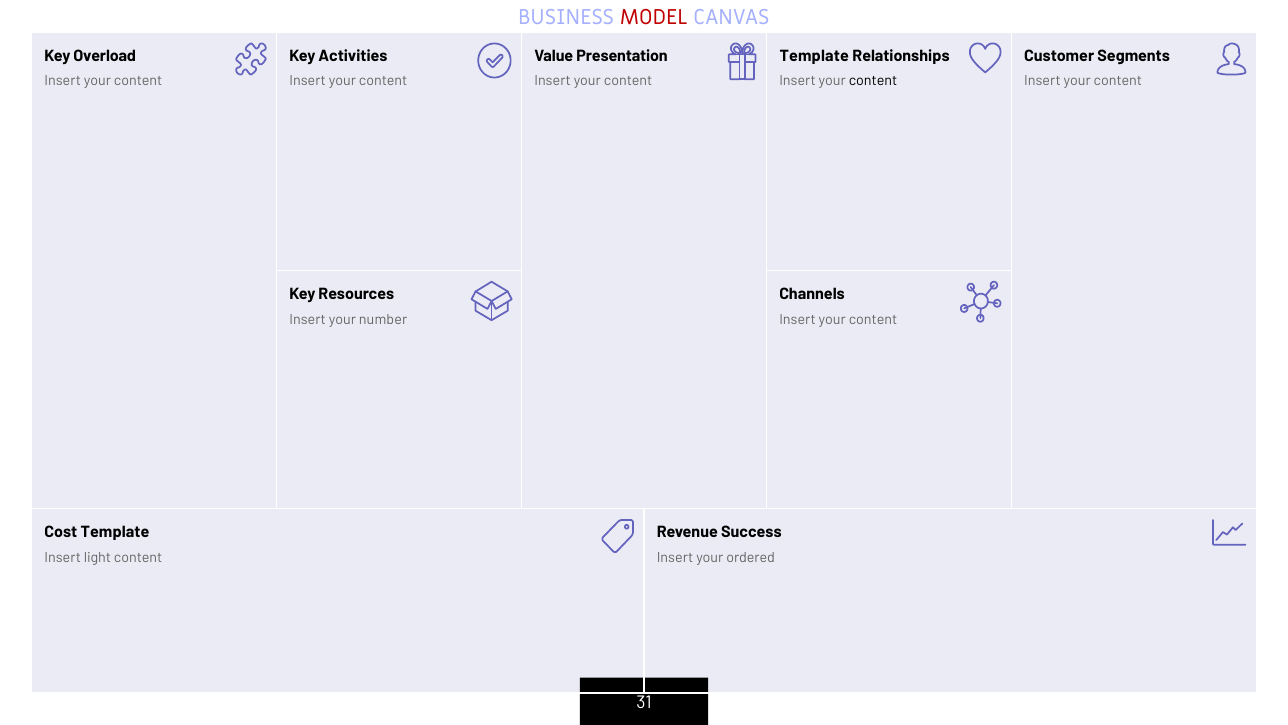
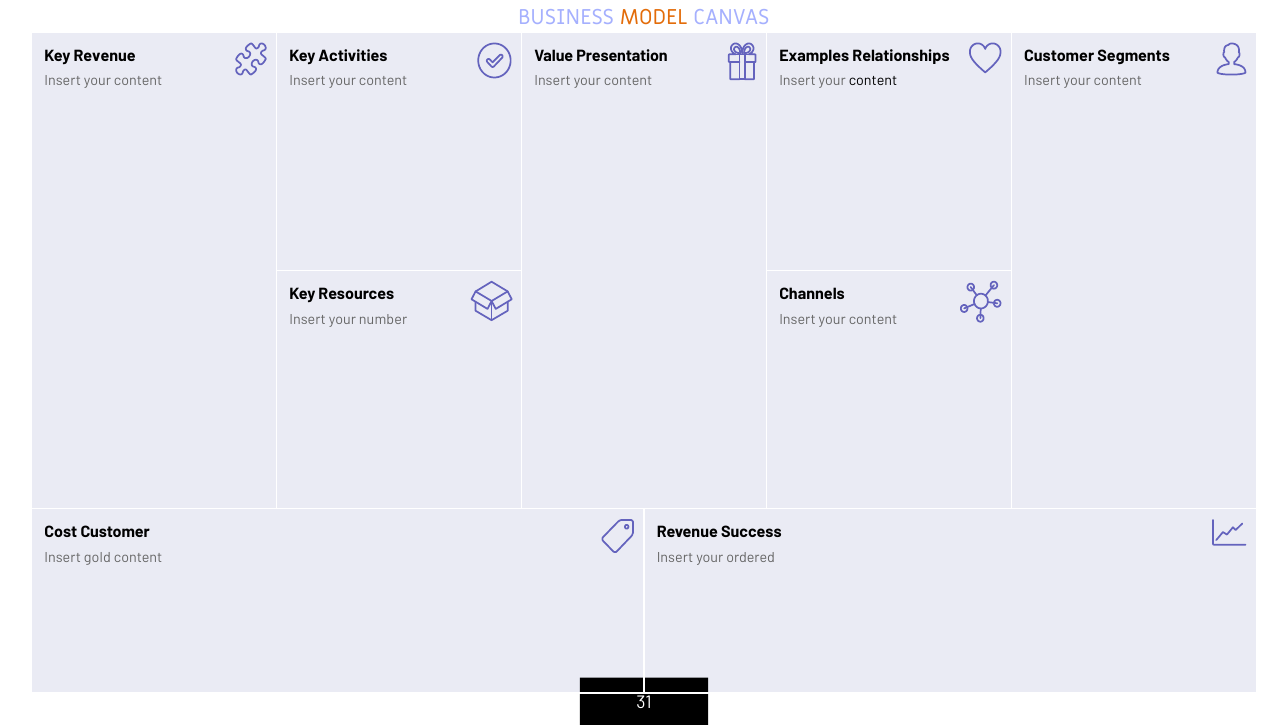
MODEL colour: red -> orange
Key Overload: Overload -> Revenue
Template at (814, 56): Template -> Examples
Cost Template: Template -> Customer
light: light -> gold
